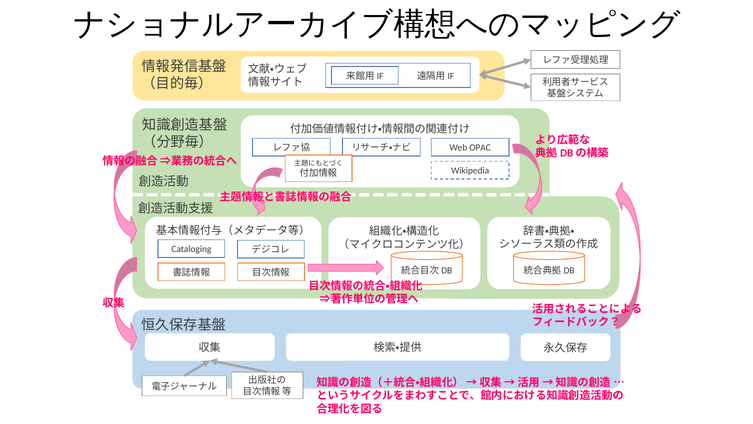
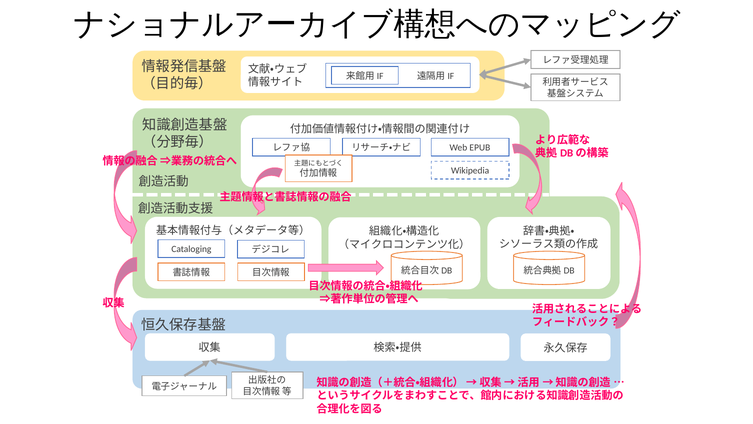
OPAC: OPAC -> EPUB
